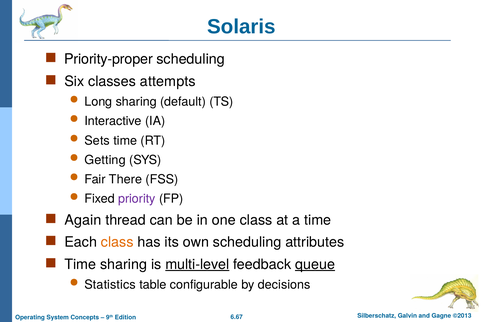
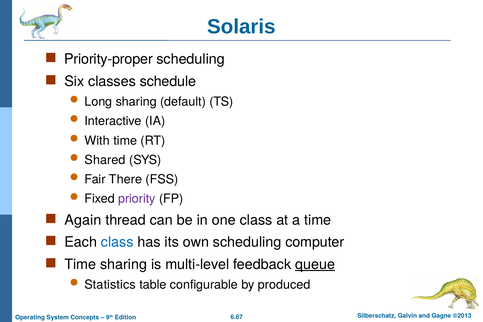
attempts: attempts -> schedule
Sets: Sets -> With
Getting: Getting -> Shared
class at (117, 242) colour: orange -> blue
attributes: attributes -> computer
multi-level underline: present -> none
decisions: decisions -> produced
